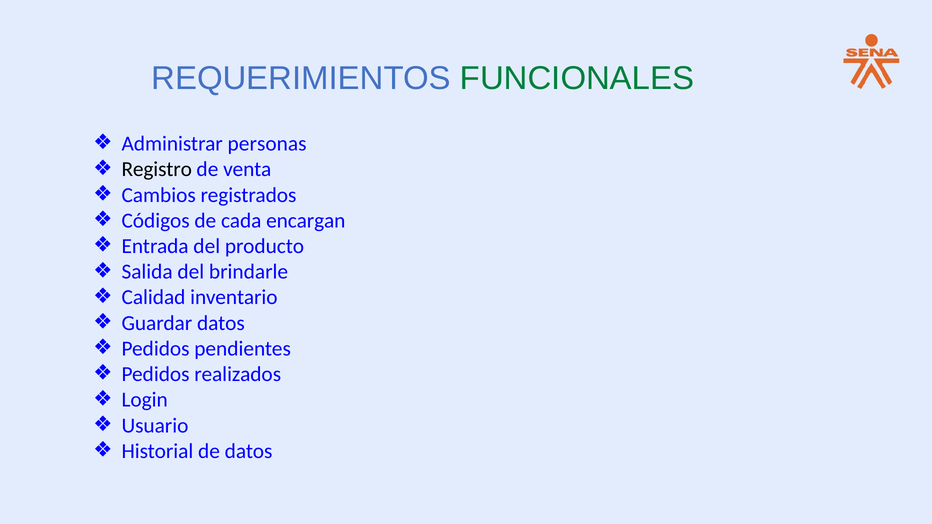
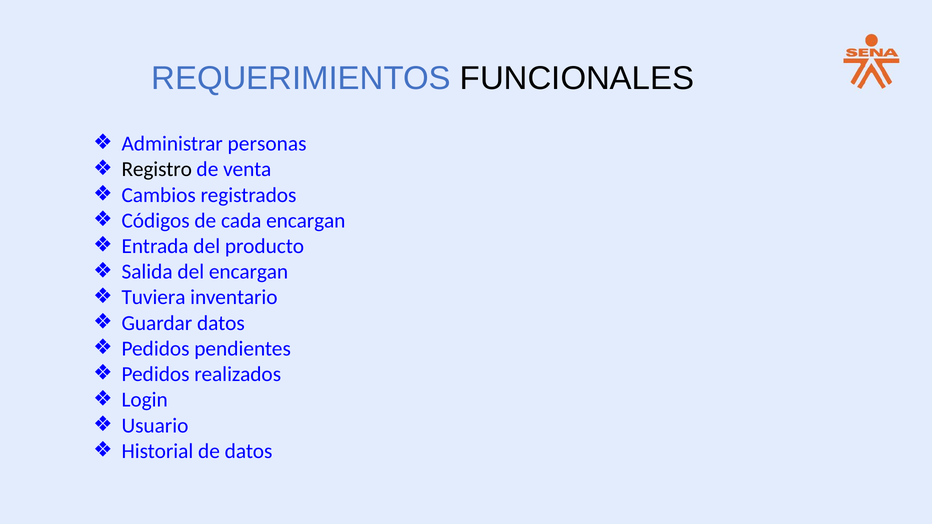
FUNCIONALES colour: green -> black
del brindarle: brindarle -> encargan
Calidad: Calidad -> Tuviera
